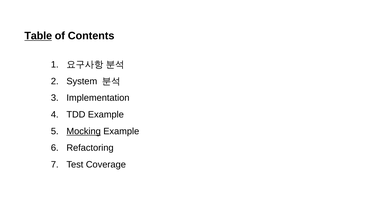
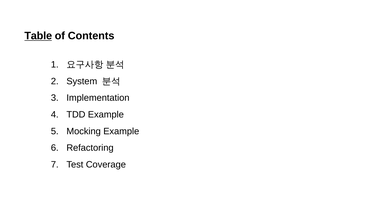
Mocking underline: present -> none
